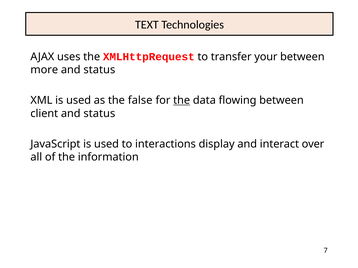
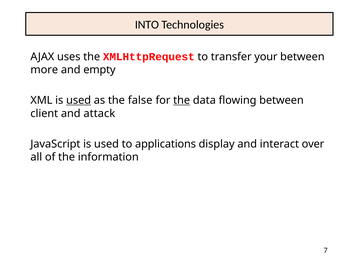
TEXT: TEXT -> INTO
status at (99, 70): status -> empty
used at (79, 101) underline: none -> present
client and status: status -> attack
interactions: interactions -> applications
